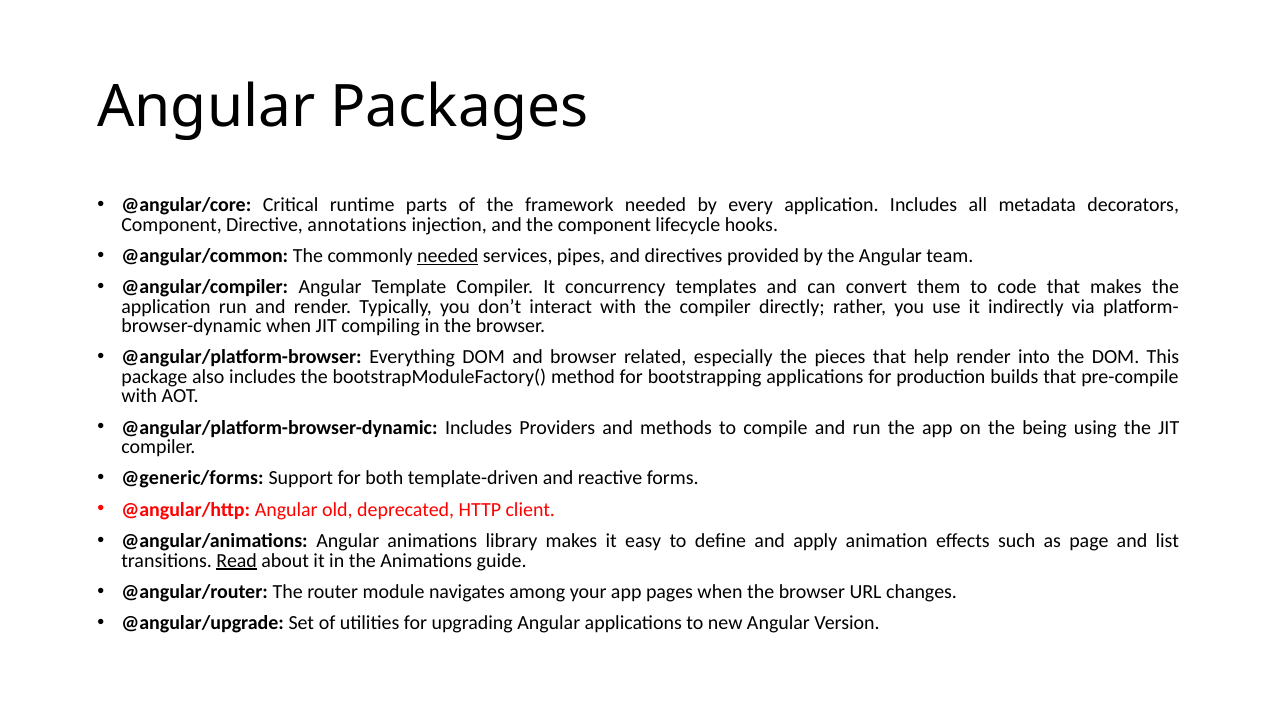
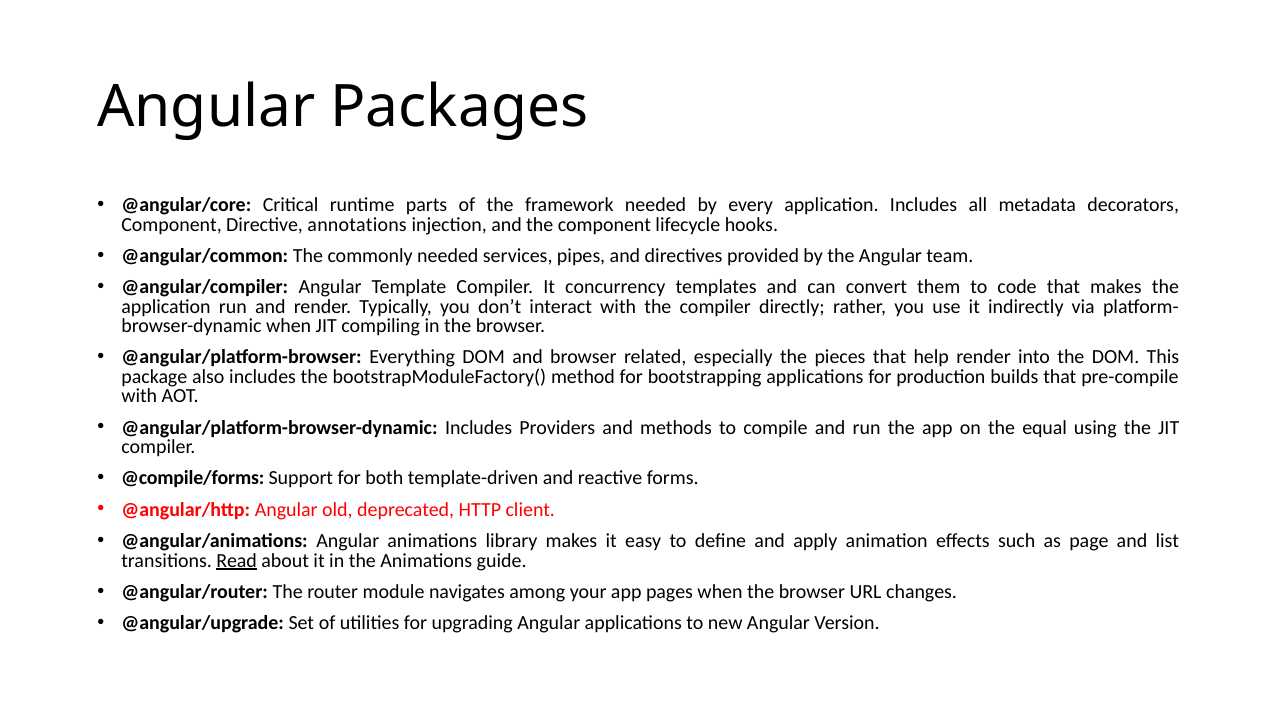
needed at (448, 256) underline: present -> none
being: being -> equal
@generic/forms: @generic/forms -> @compile/forms
